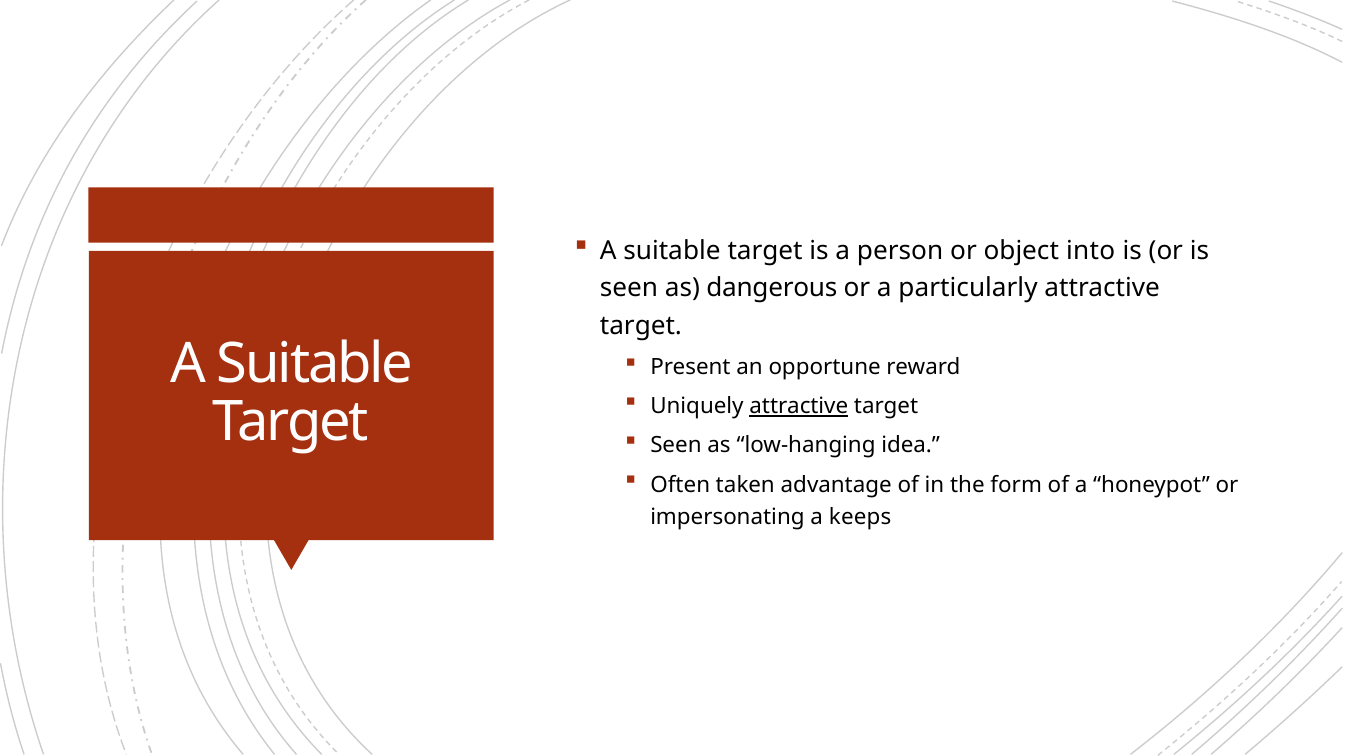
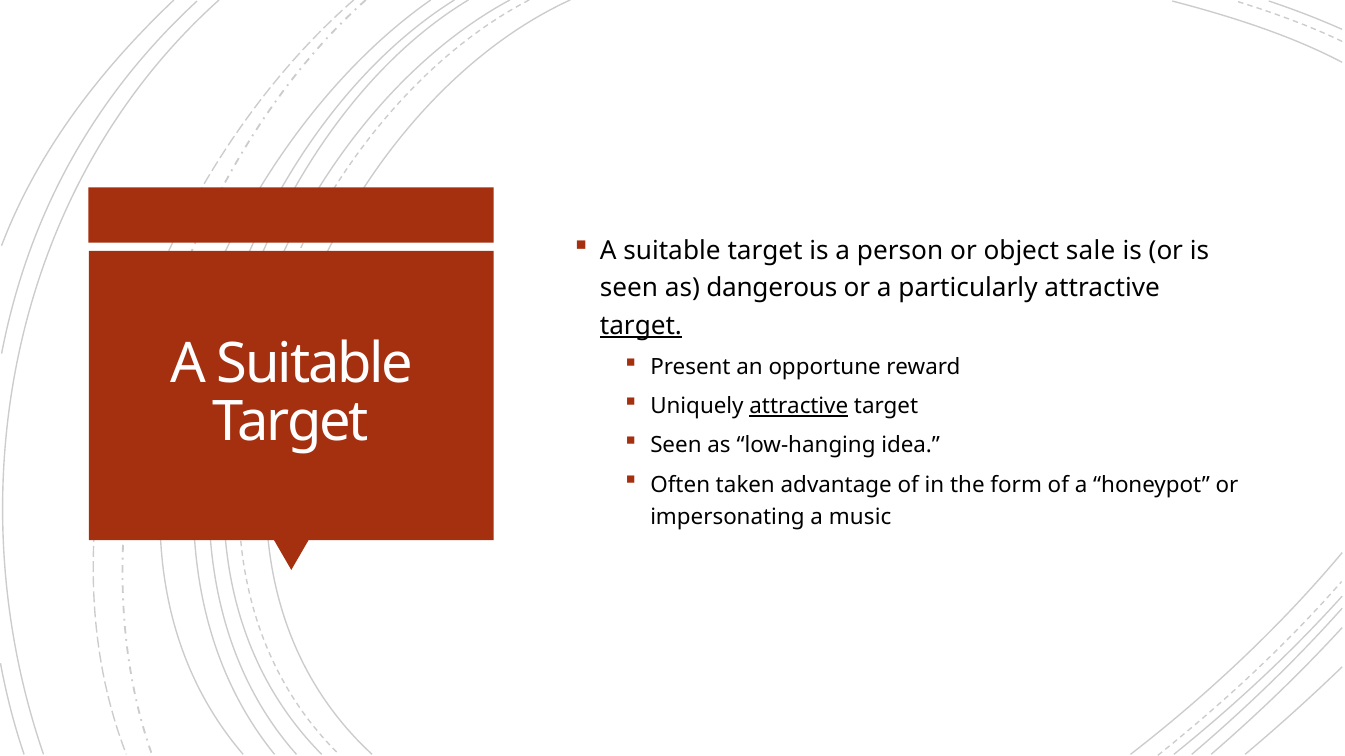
into: into -> sale
target at (641, 326) underline: none -> present
keeps: keeps -> music
